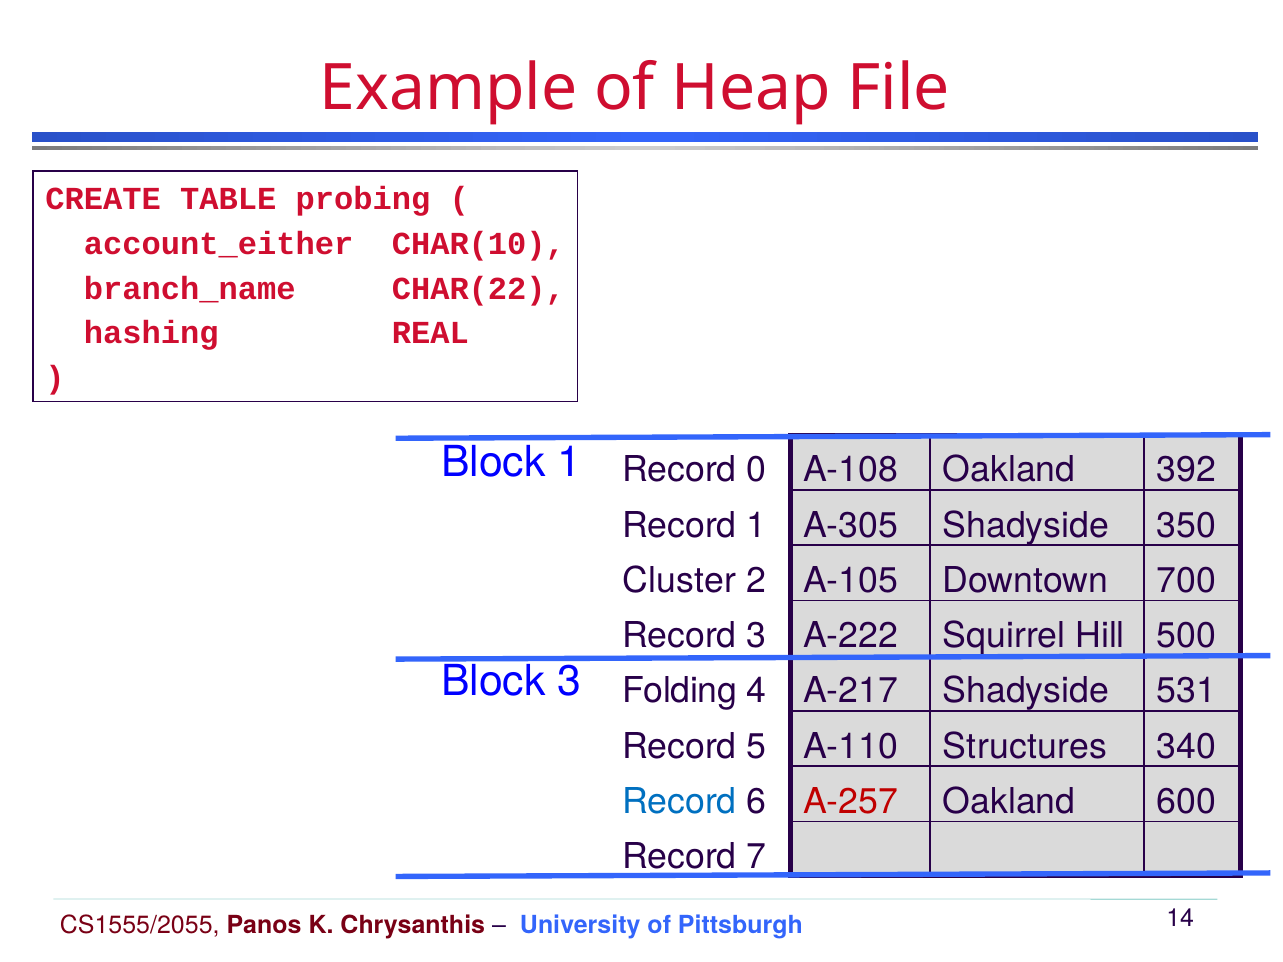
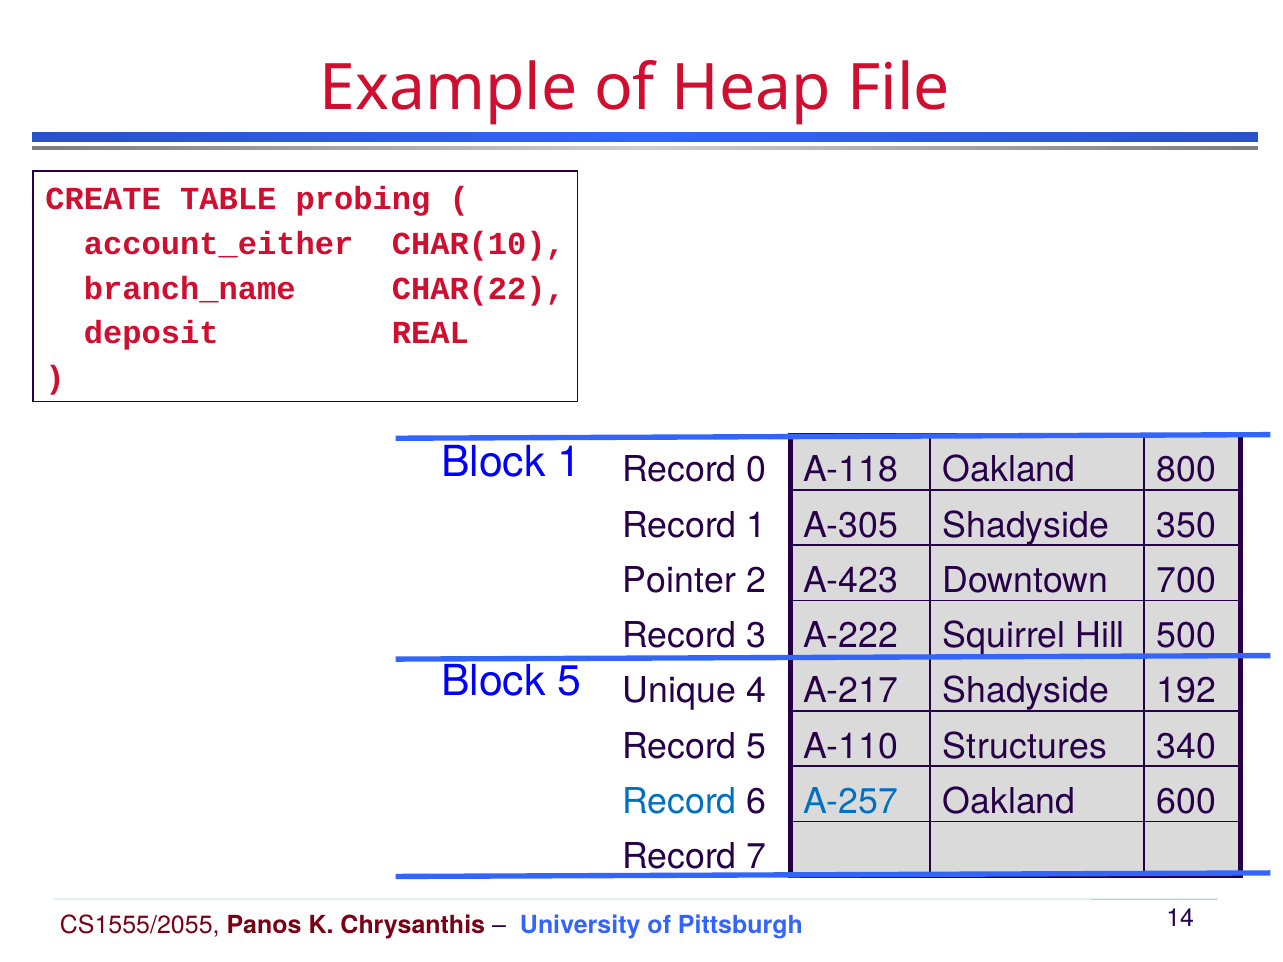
hashing: hashing -> deposit
A-108: A-108 -> A-118
392: 392 -> 800
Cluster: Cluster -> Pointer
A-105: A-105 -> A-423
Block 3: 3 -> 5
Folding: Folding -> Unique
531: 531 -> 192
A-257 colour: red -> blue
